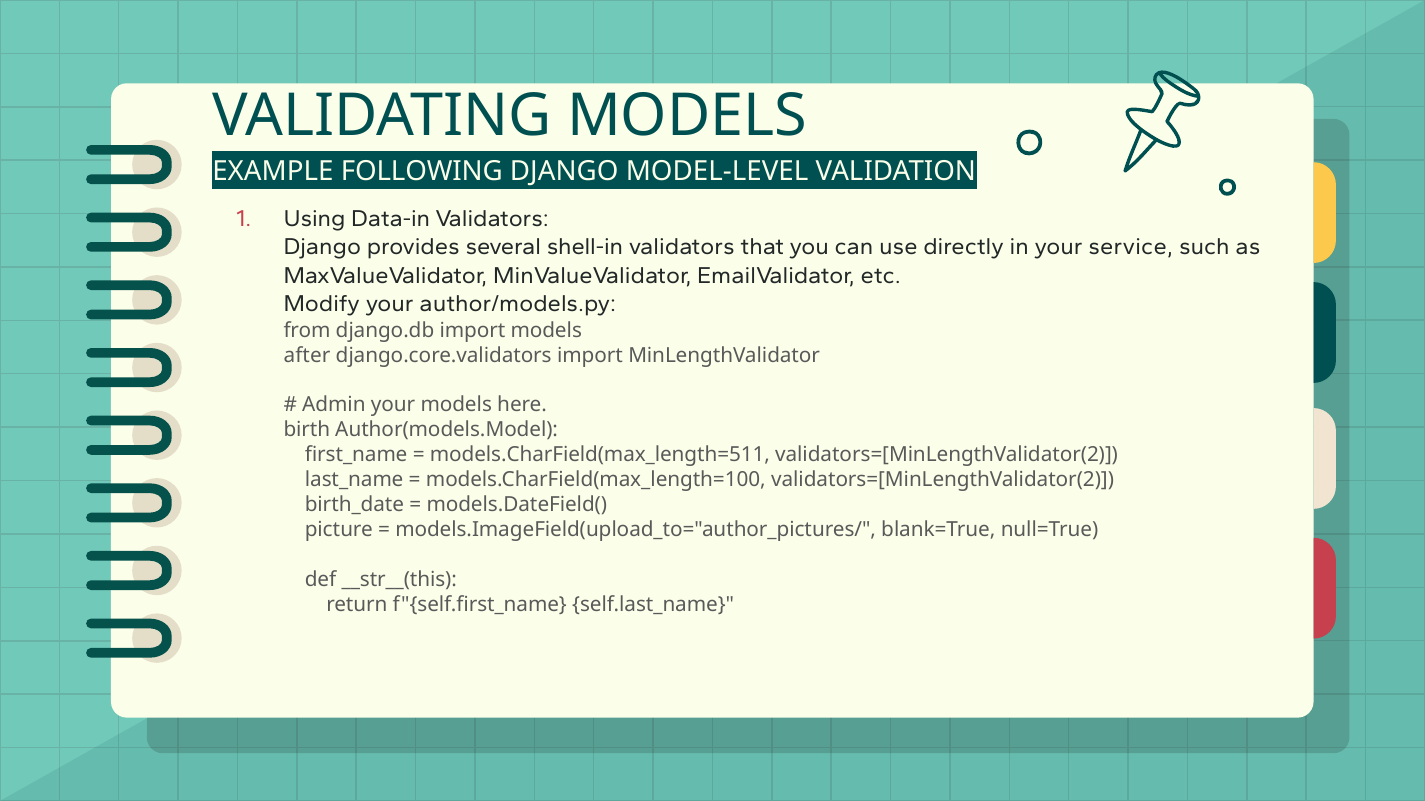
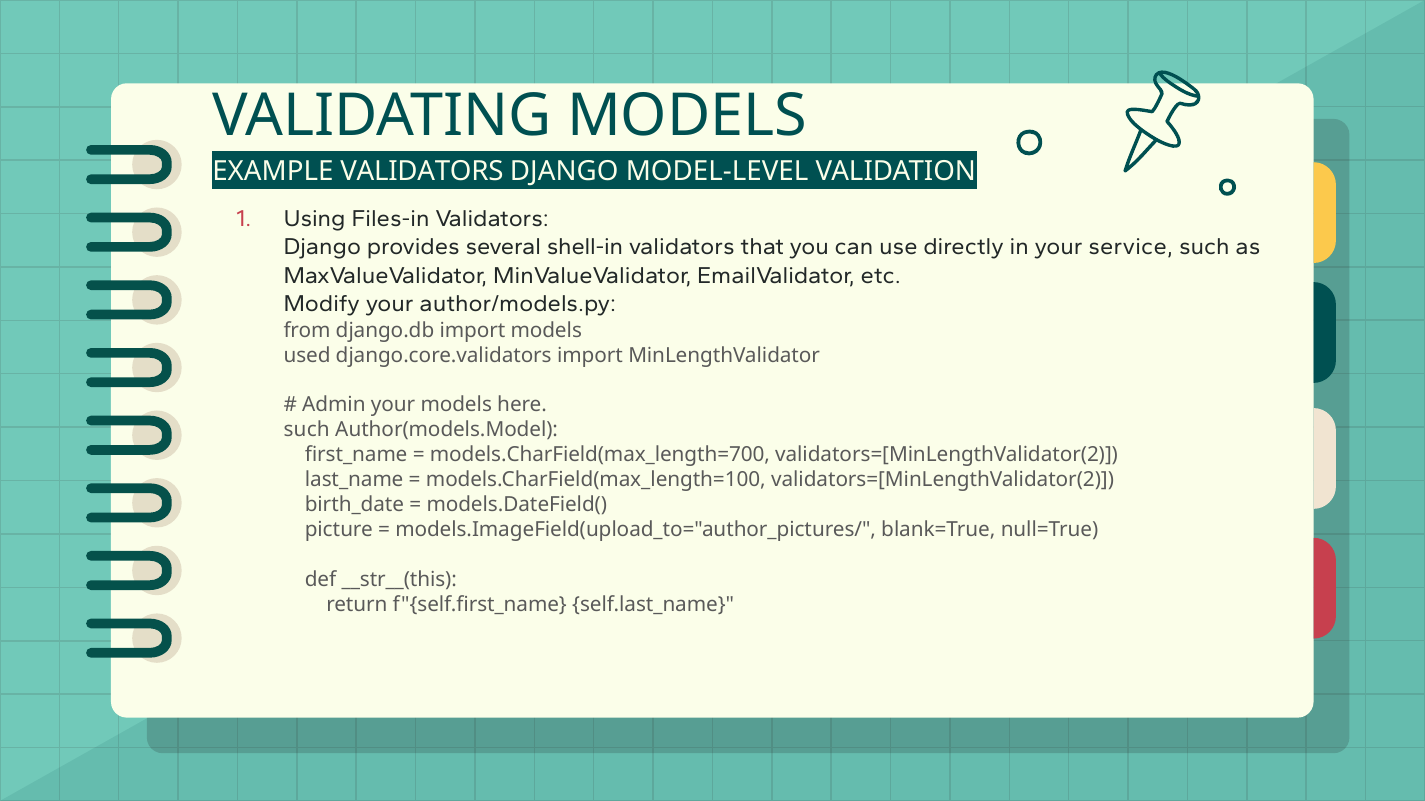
EXAMPLE FOLLOWING: FOLLOWING -> VALIDATORS
Data-in: Data-in -> Files-in
after: after -> used
birth at (307, 430): birth -> such
models.CharField(max_length=511: models.CharField(max_length=511 -> models.CharField(max_length=700
